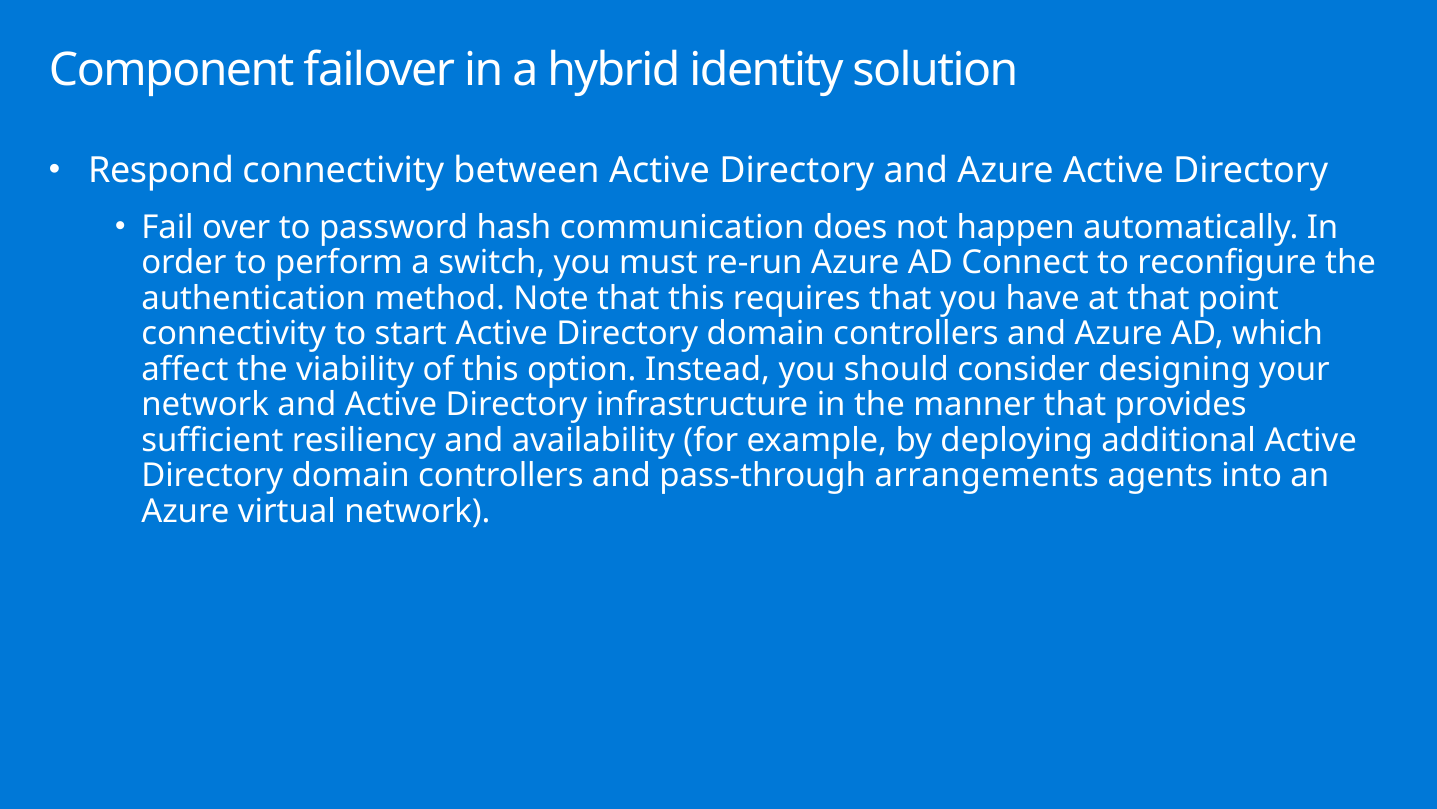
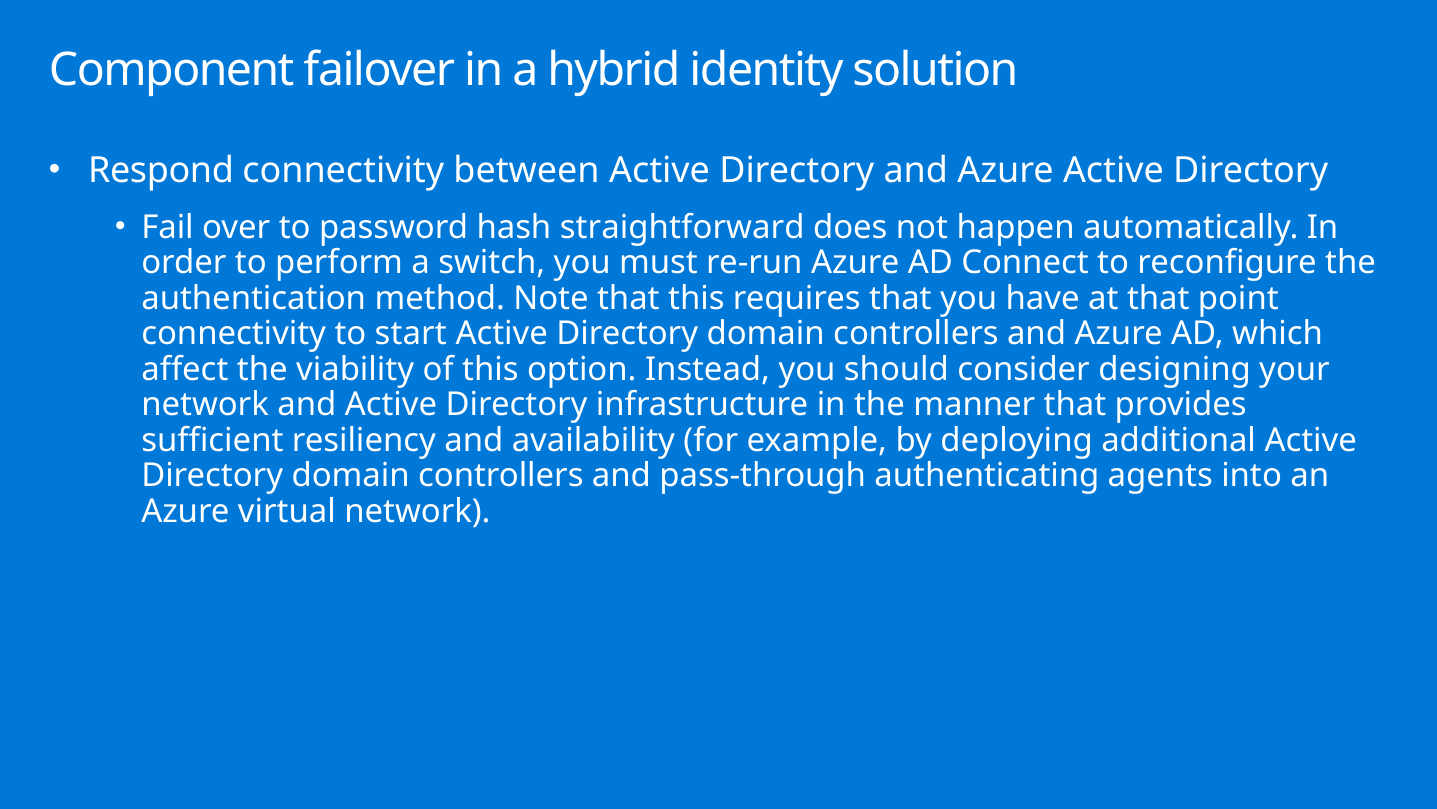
communication: communication -> straightforward
arrangements: arrangements -> authenticating
